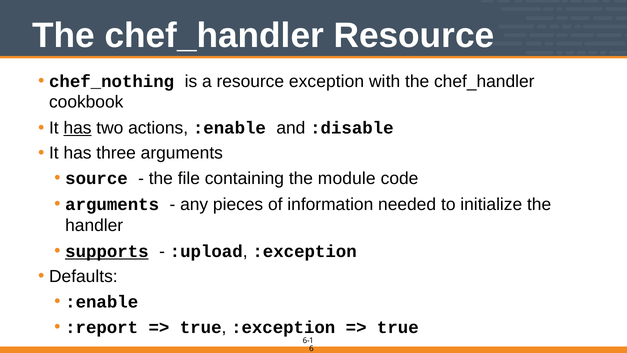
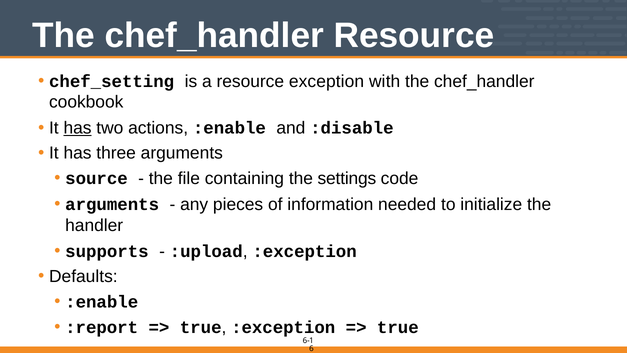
chef_nothing: chef_nothing -> chef_setting
module: module -> settings
supports underline: present -> none
